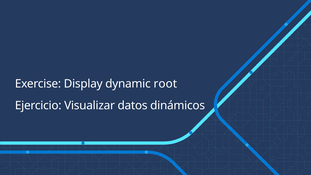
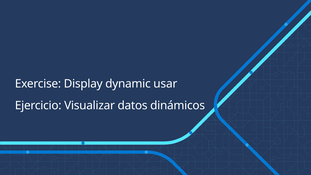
root: root -> usar
